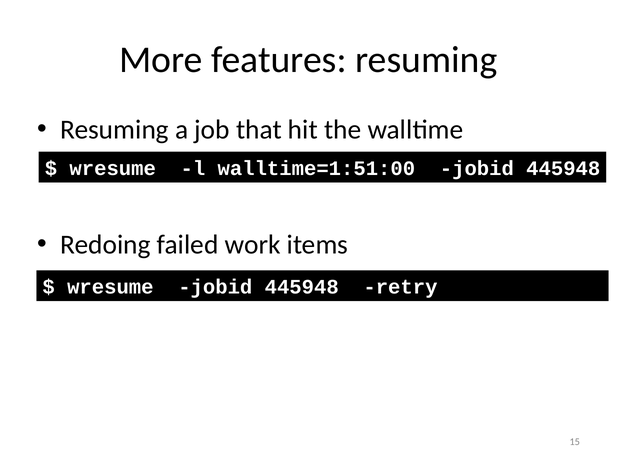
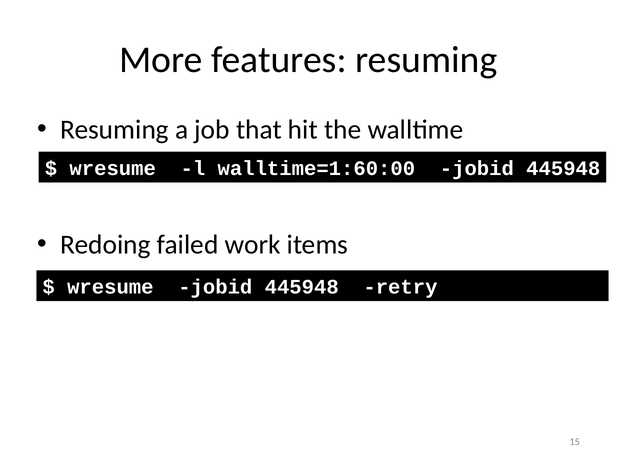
walltime=1:51:00: walltime=1:51:00 -> walltime=1:60:00
